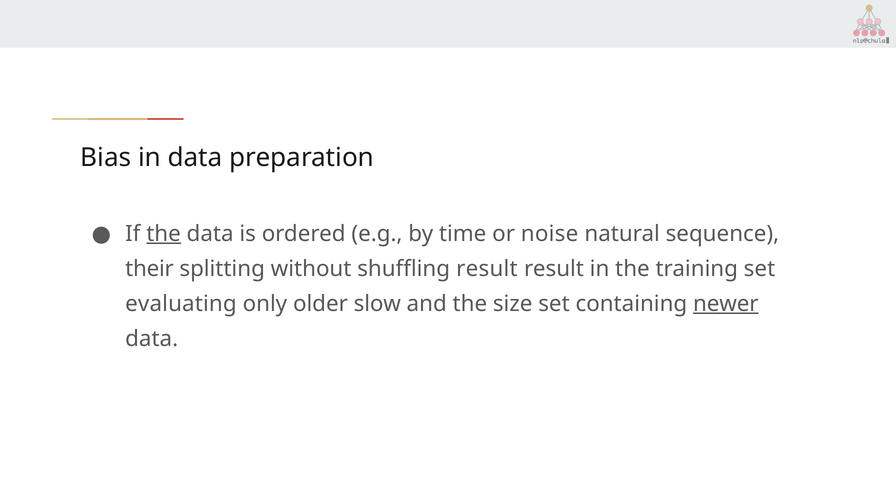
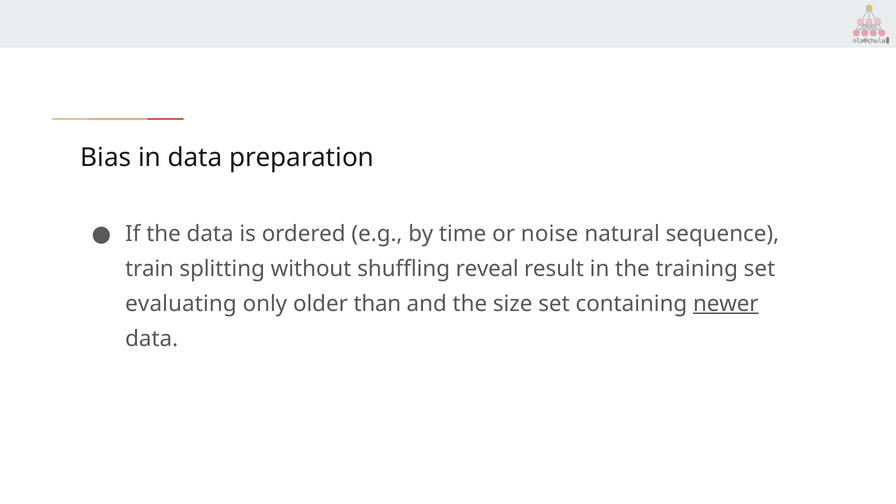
the at (164, 234) underline: present -> none
their: their -> train
shuffling result: result -> reveal
slow: slow -> than
